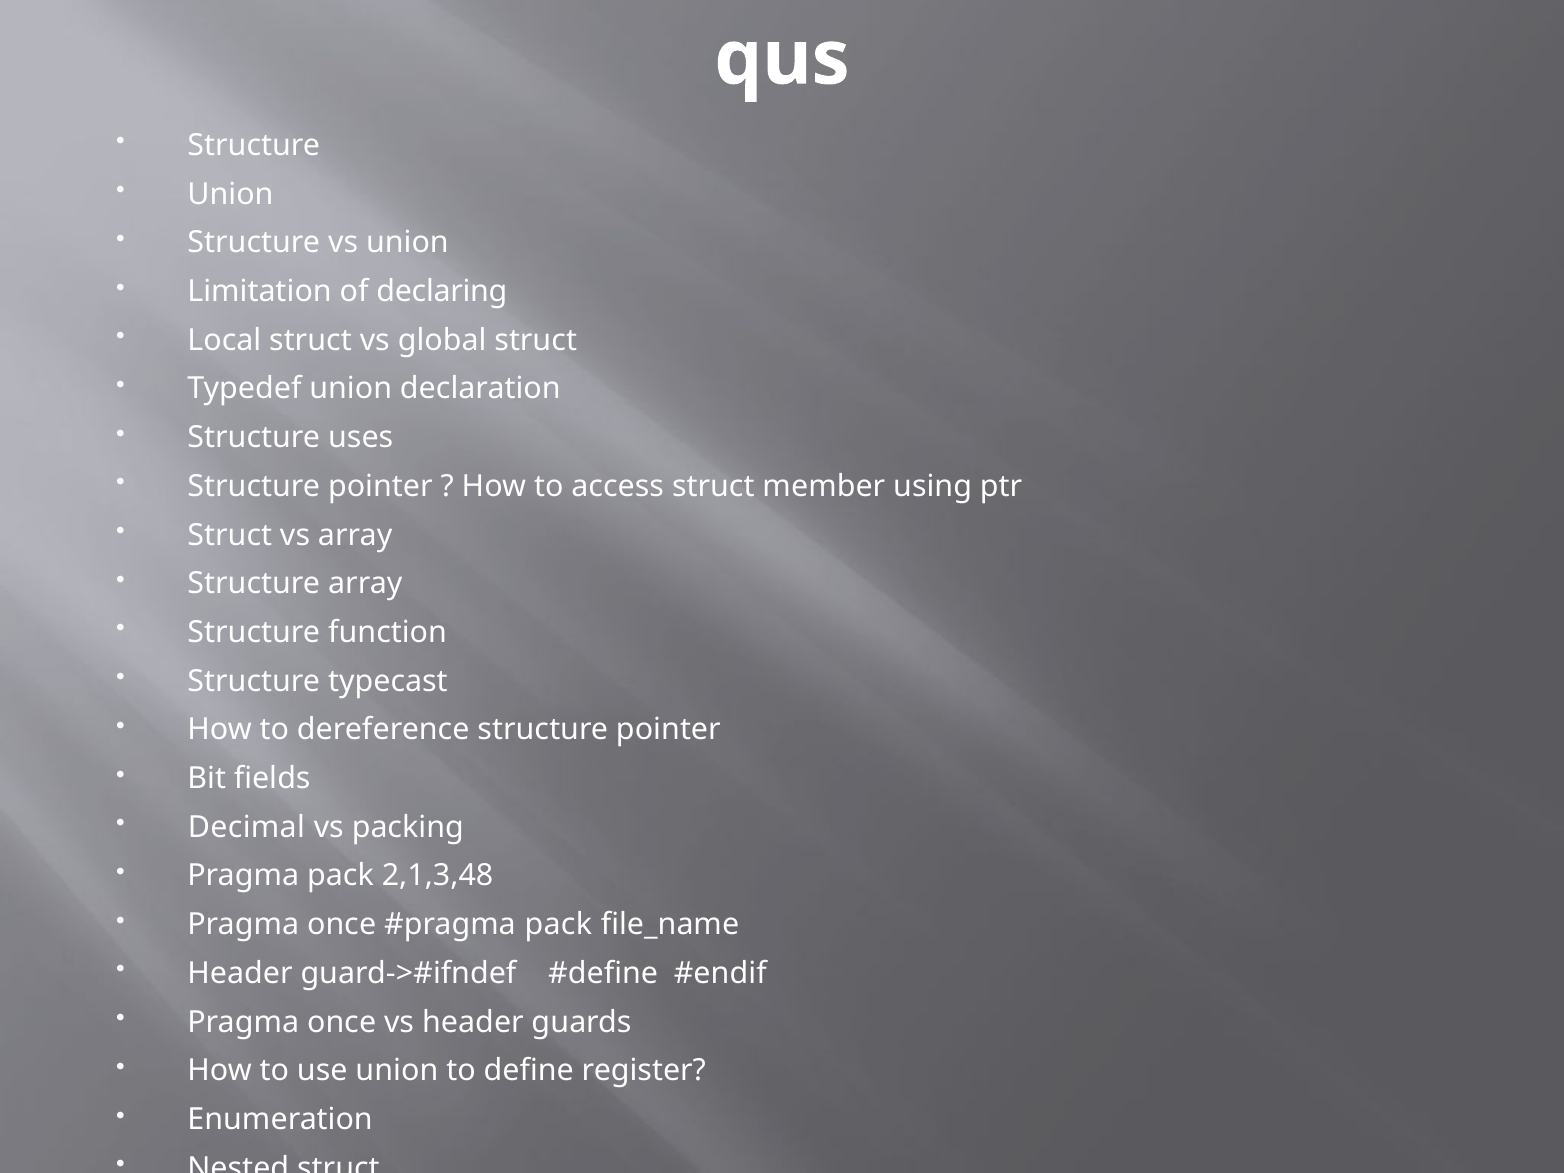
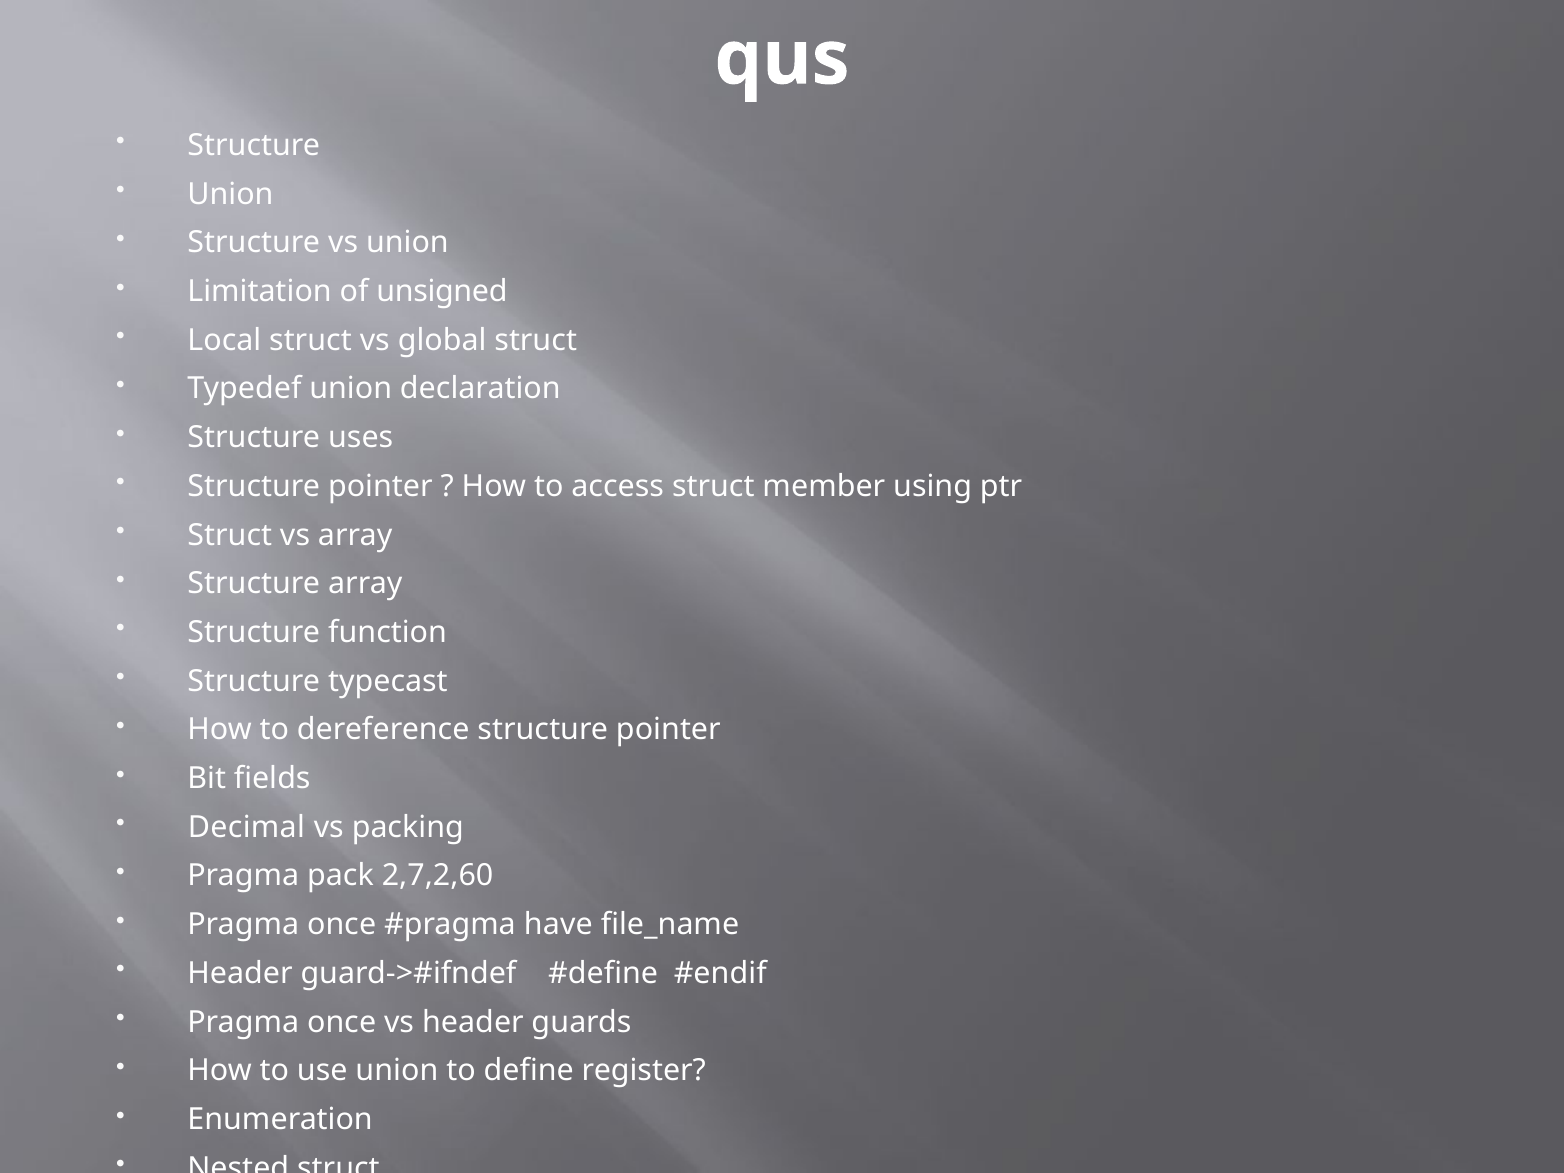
declaring: declaring -> unsigned
2,1,3,48: 2,1,3,48 -> 2,7,2,60
pack at (558, 925): pack -> have
